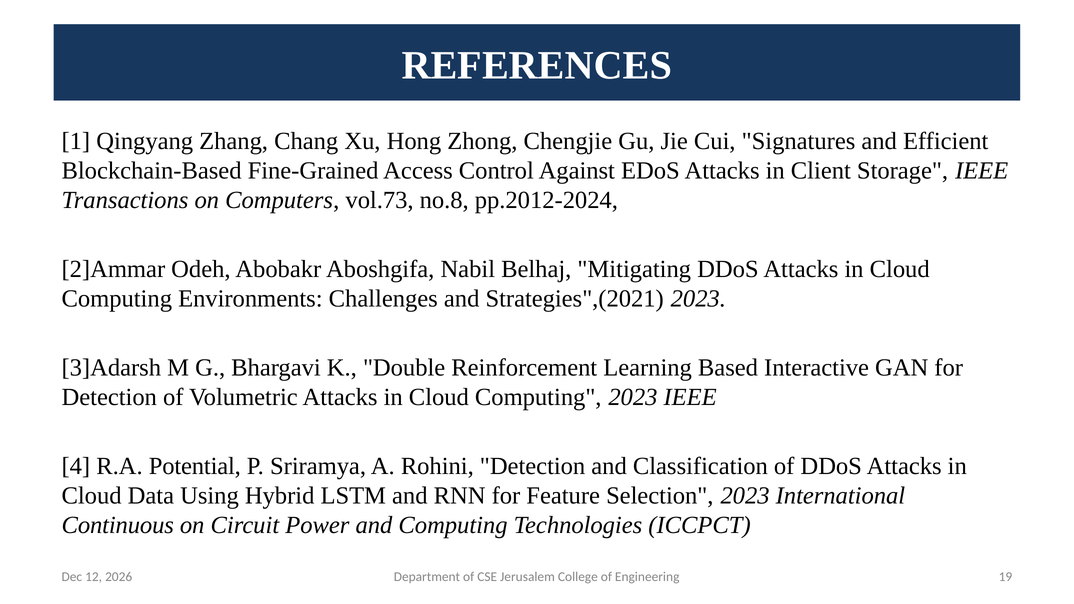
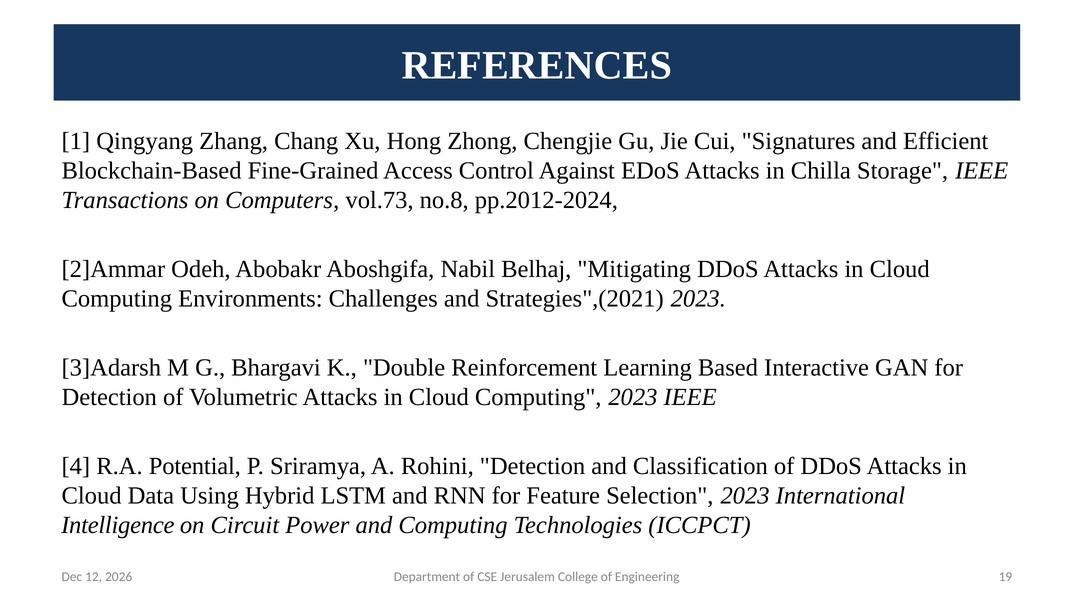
Client: Client -> Chilla
Continuous: Continuous -> Intelligence
